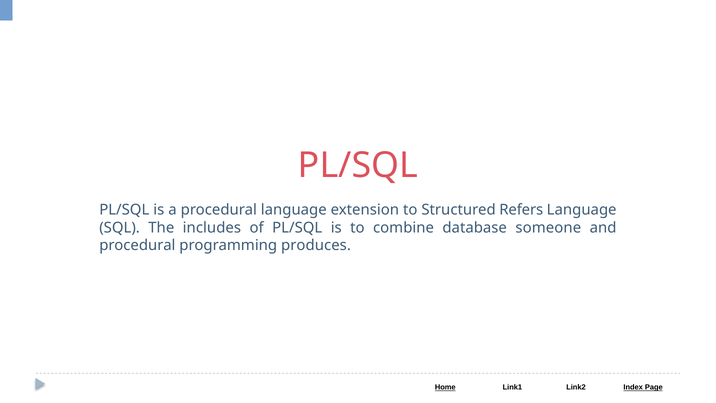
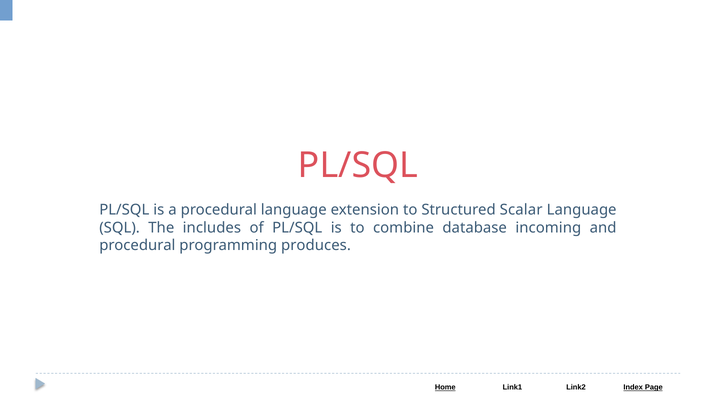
Refers: Refers -> Scalar
someone: someone -> incoming
